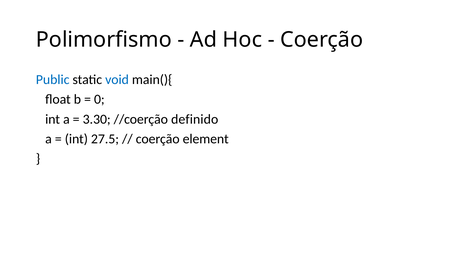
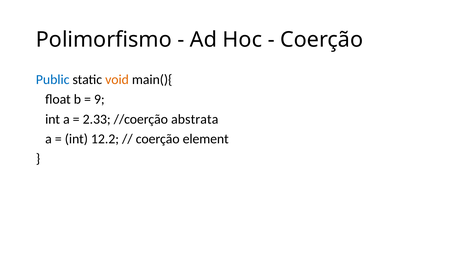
void colour: blue -> orange
0: 0 -> 9
3.30: 3.30 -> 2.33
definido: definido -> abstrata
27.5: 27.5 -> 12.2
